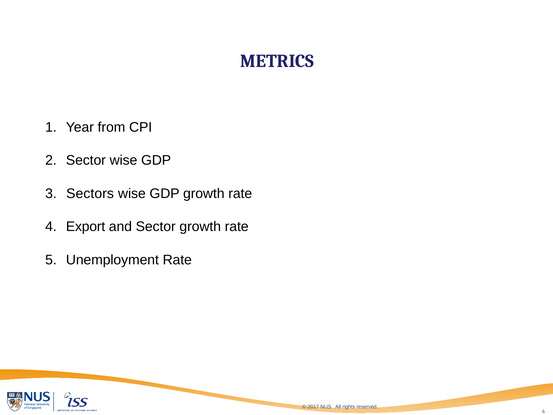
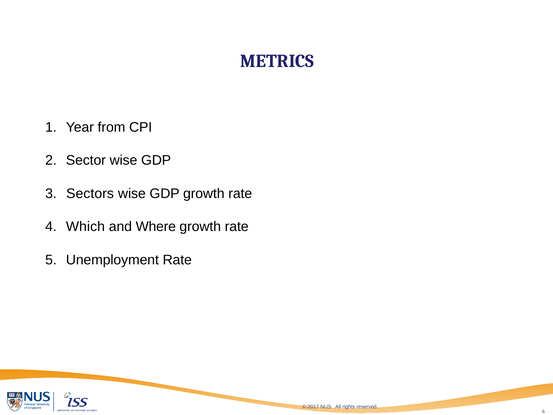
Export: Export -> Which
and Sector: Sector -> Where
